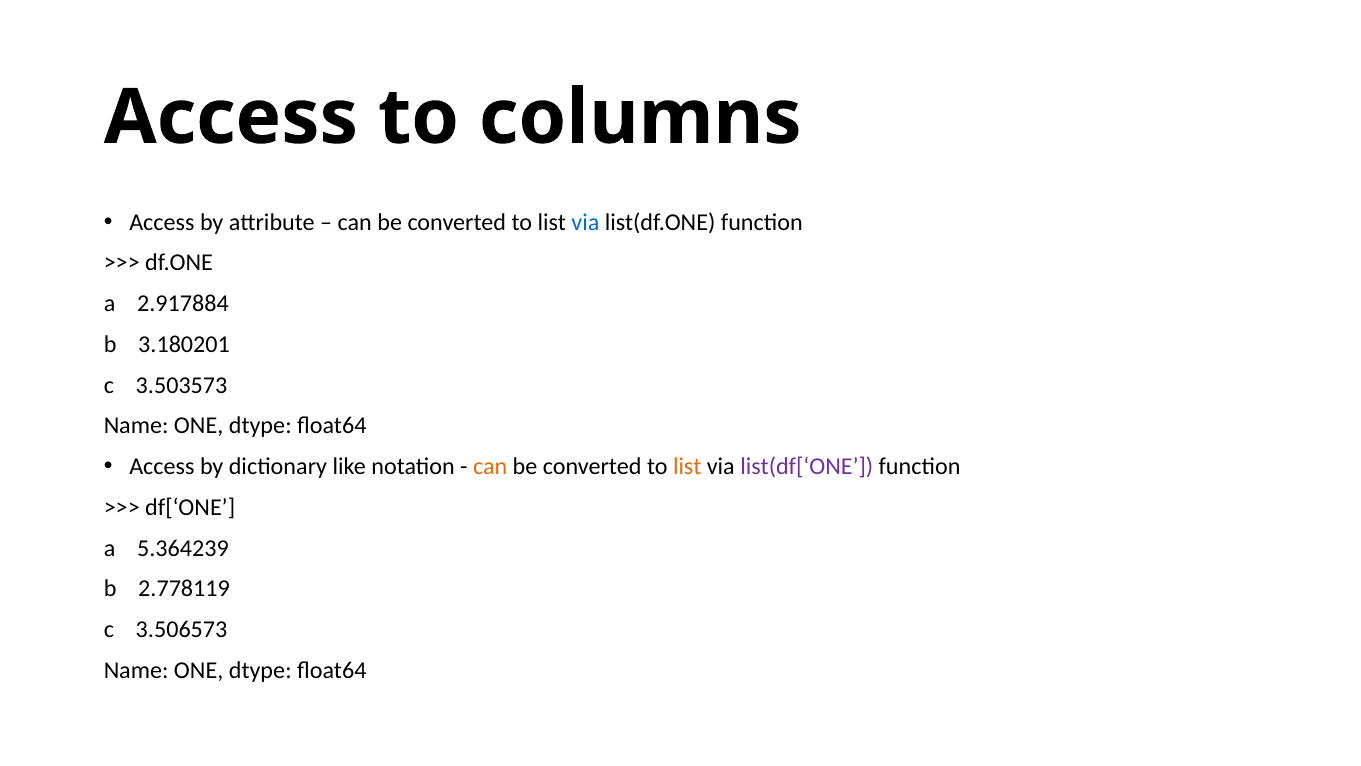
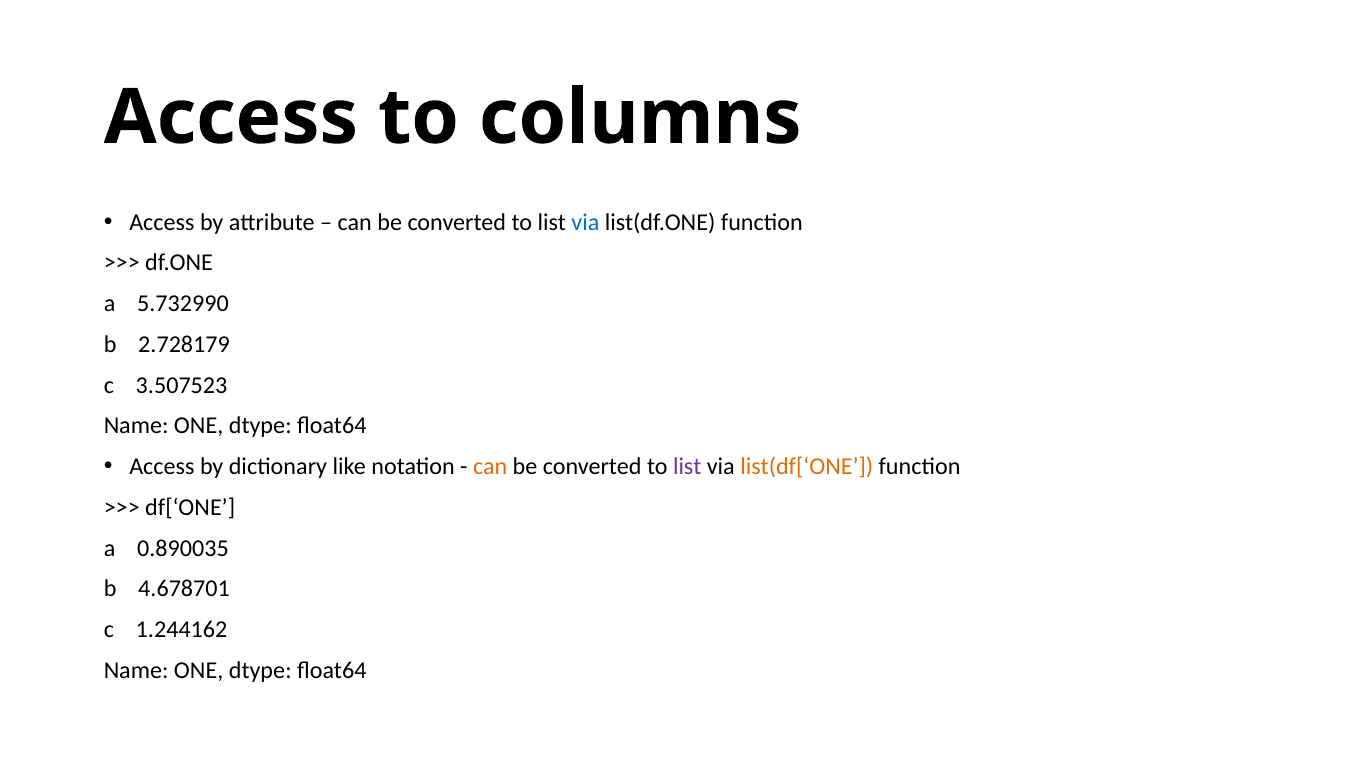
2.917884: 2.917884 -> 5.732990
3.180201: 3.180201 -> 2.728179
3.503573: 3.503573 -> 3.507523
list at (687, 466) colour: orange -> purple
list(df[‘ONE colour: purple -> orange
5.364239: 5.364239 -> 0.890035
2.778119: 2.778119 -> 4.678701
3.506573: 3.506573 -> 1.244162
